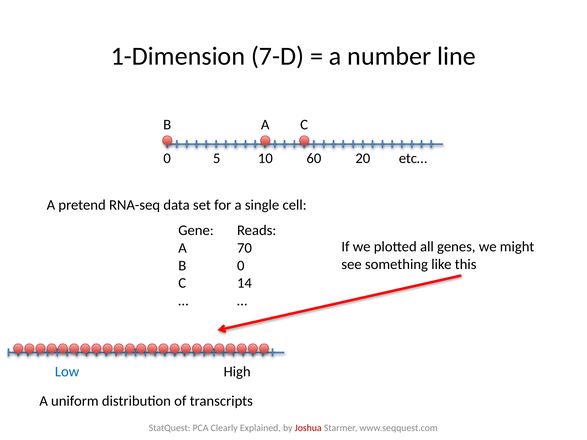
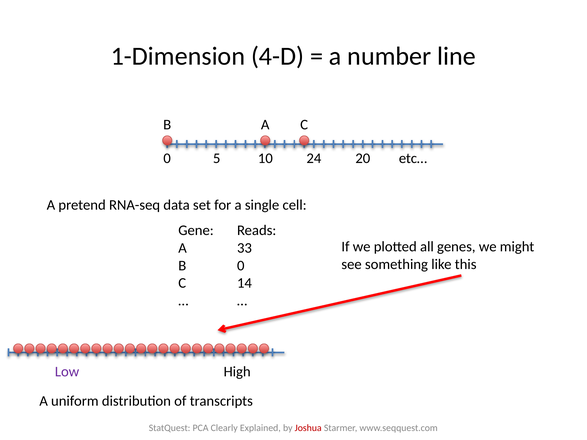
7-D: 7-D -> 4-D
60: 60 -> 24
70: 70 -> 33
Low colour: blue -> purple
